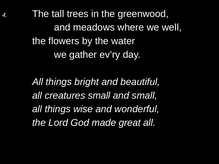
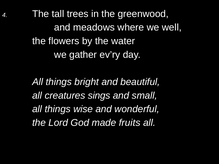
creatures small: small -> sings
great: great -> fruits
